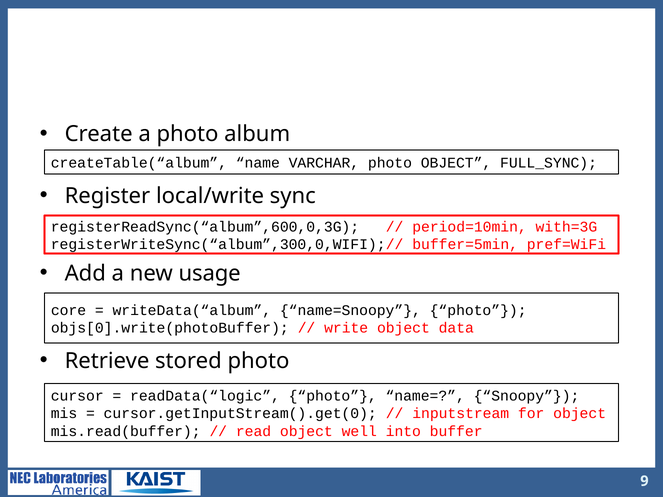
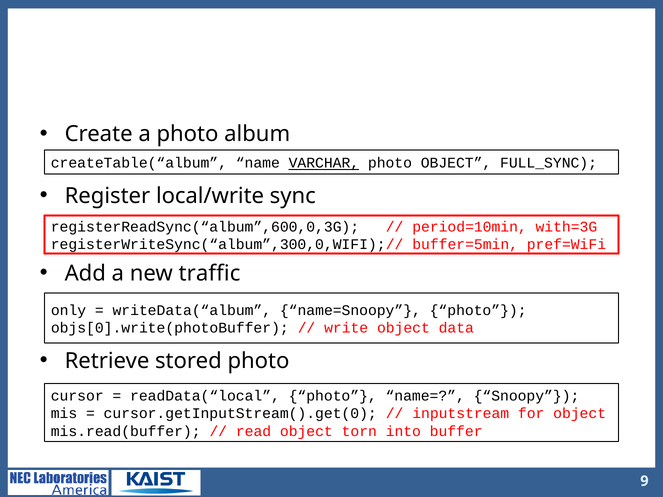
VARCHAR underline: none -> present
usage: usage -> traffic
core: core -> only
readData(“logic: readData(“logic -> readData(“local
well: well -> torn
